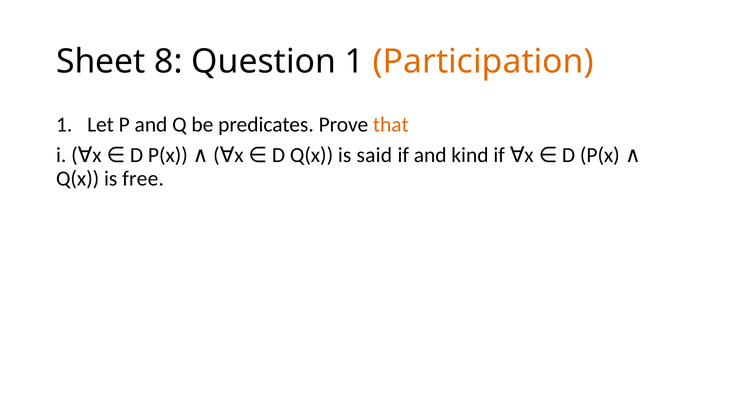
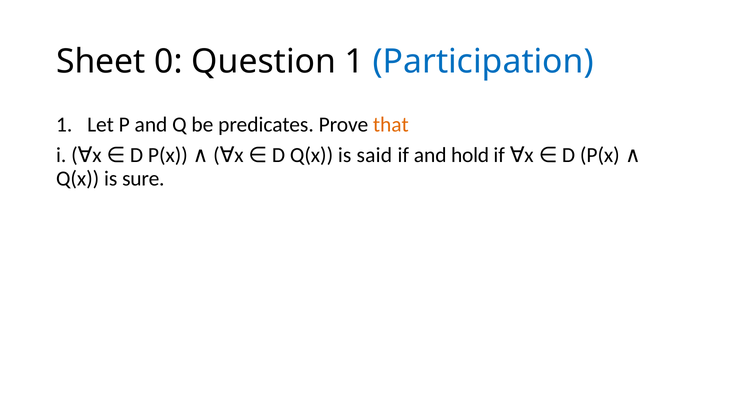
8: 8 -> 0
Participation colour: orange -> blue
kind: kind -> hold
free: free -> sure
